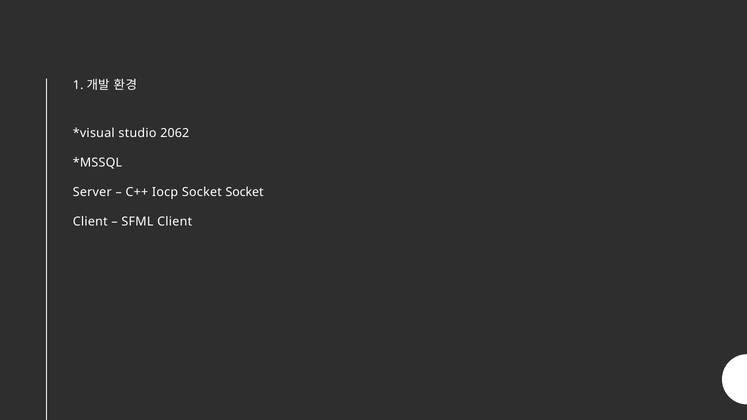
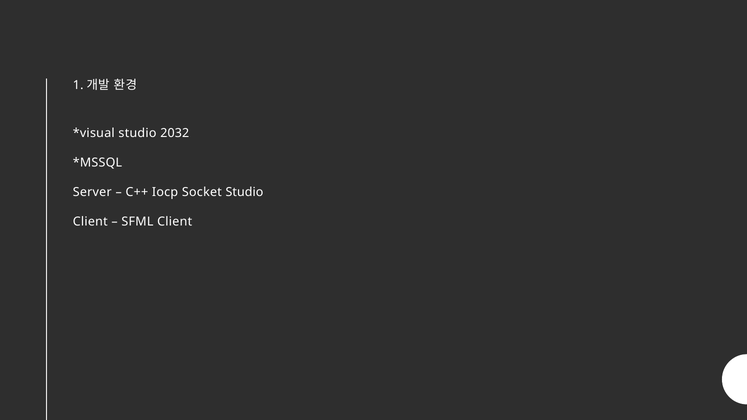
2062: 2062 -> 2032
Socket Socket: Socket -> Studio
